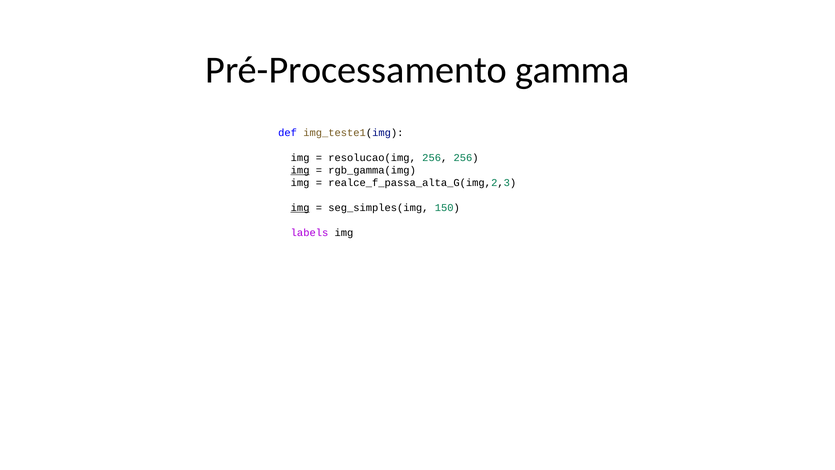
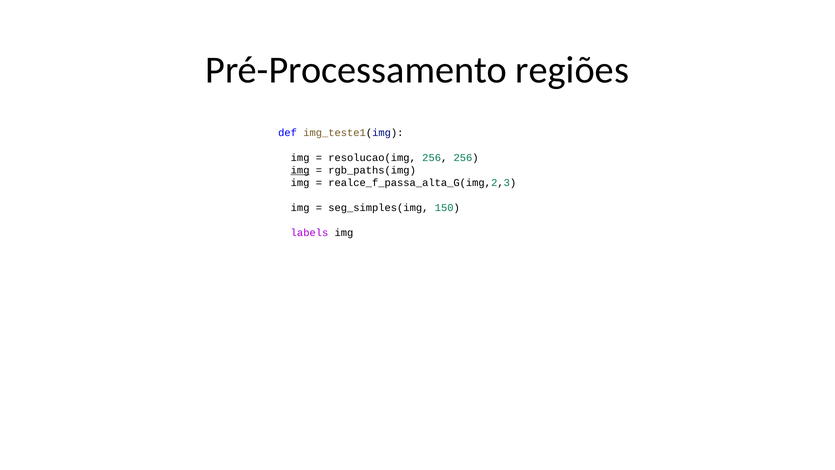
gamma: gamma -> regiões
rgb_gamma(img: rgb_gamma(img -> rgb_paths(img
img at (300, 208) underline: present -> none
